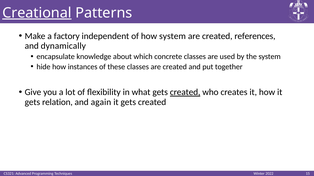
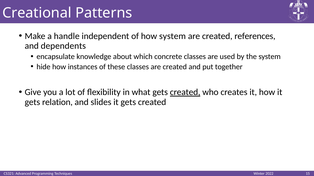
Creational underline: present -> none
factory: factory -> handle
dynamically: dynamically -> dependents
again: again -> slides
